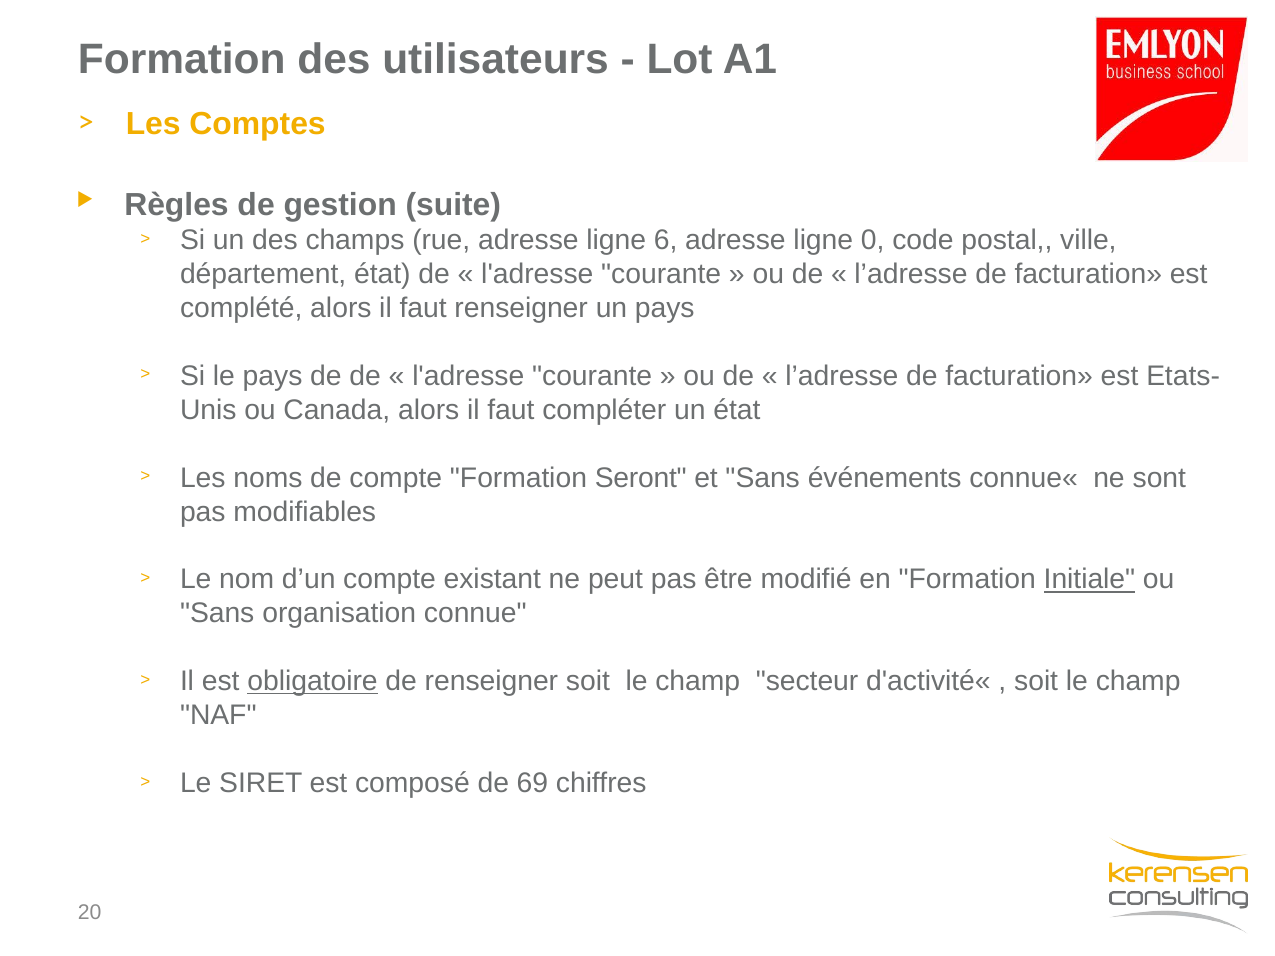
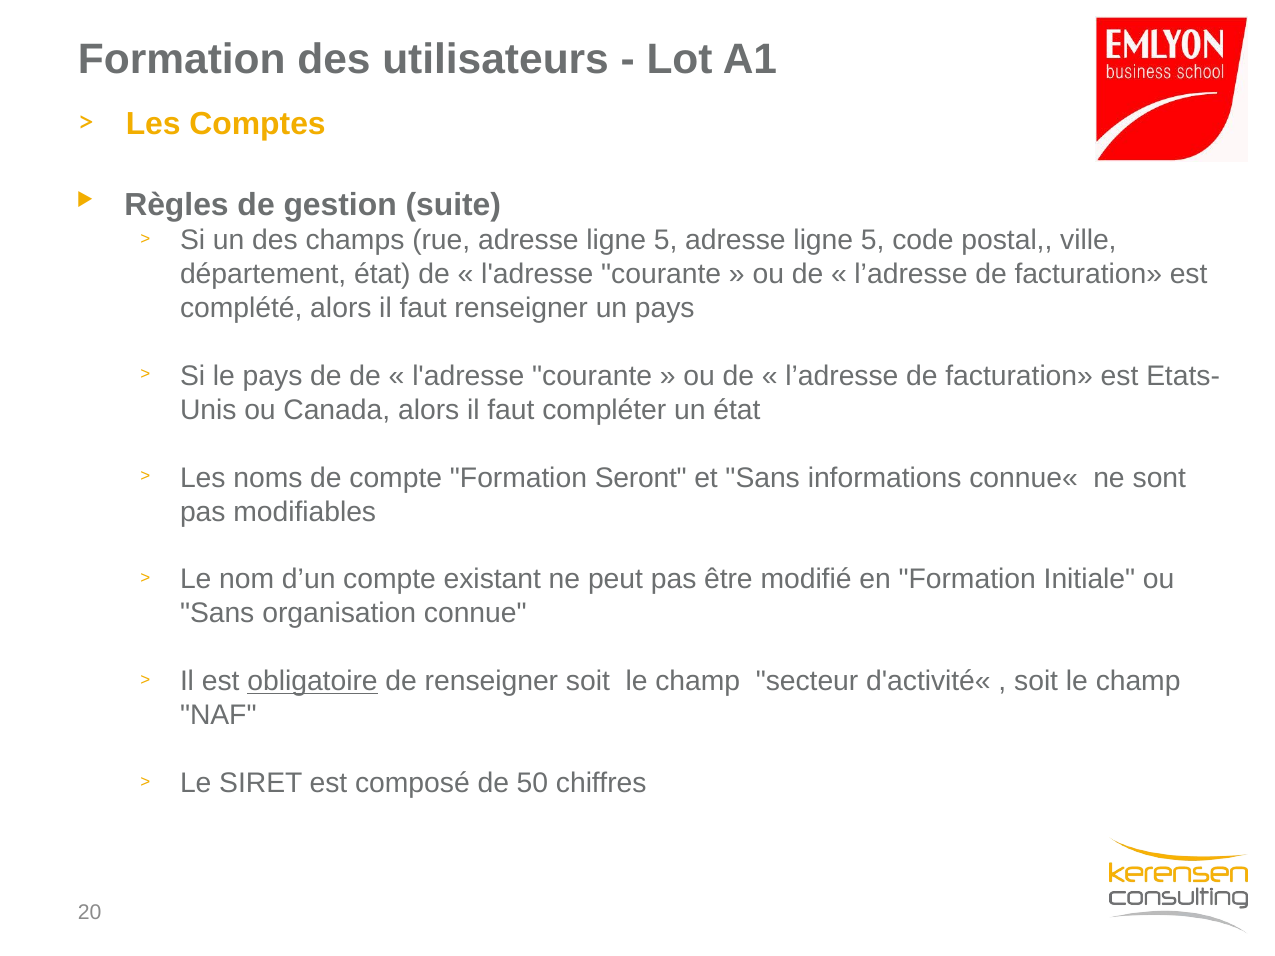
rue adresse ligne 6: 6 -> 5
0 at (873, 240): 0 -> 5
événements: événements -> informations
Initiale underline: present -> none
69: 69 -> 50
